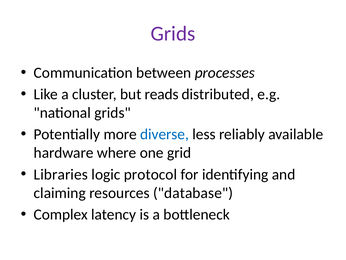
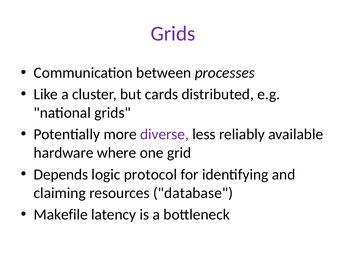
reads: reads -> cards
diverse colour: blue -> purple
Libraries: Libraries -> Depends
Complex: Complex -> Makefile
